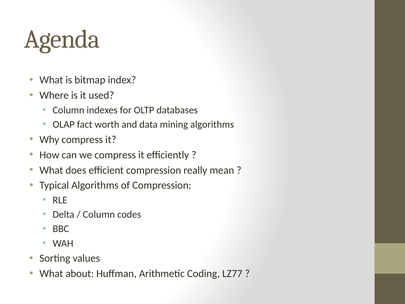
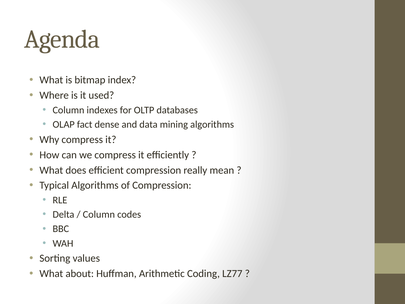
worth: worth -> dense
